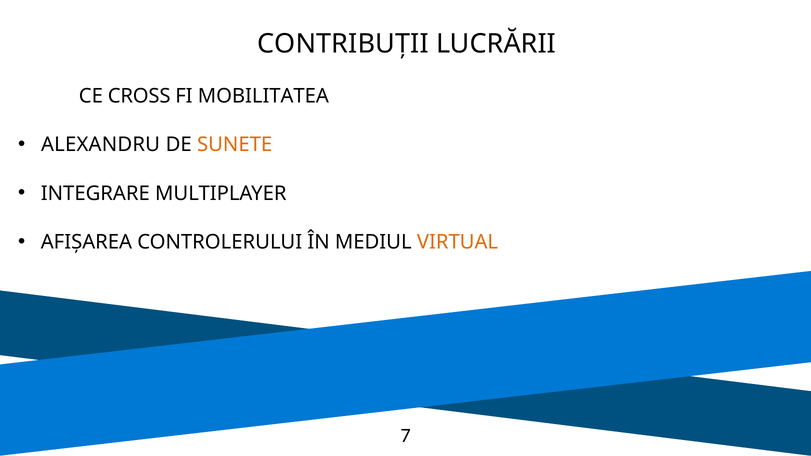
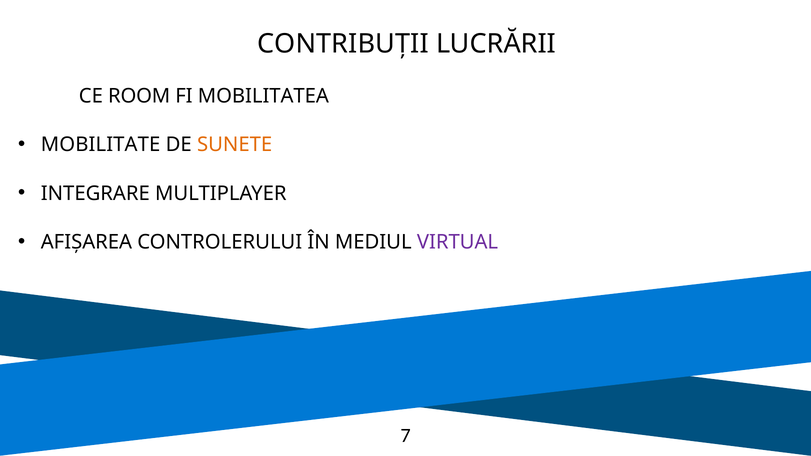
CROSS: CROSS -> ROOM
ALEXANDRU: ALEXANDRU -> MOBILITATE
VIRTUAL colour: orange -> purple
